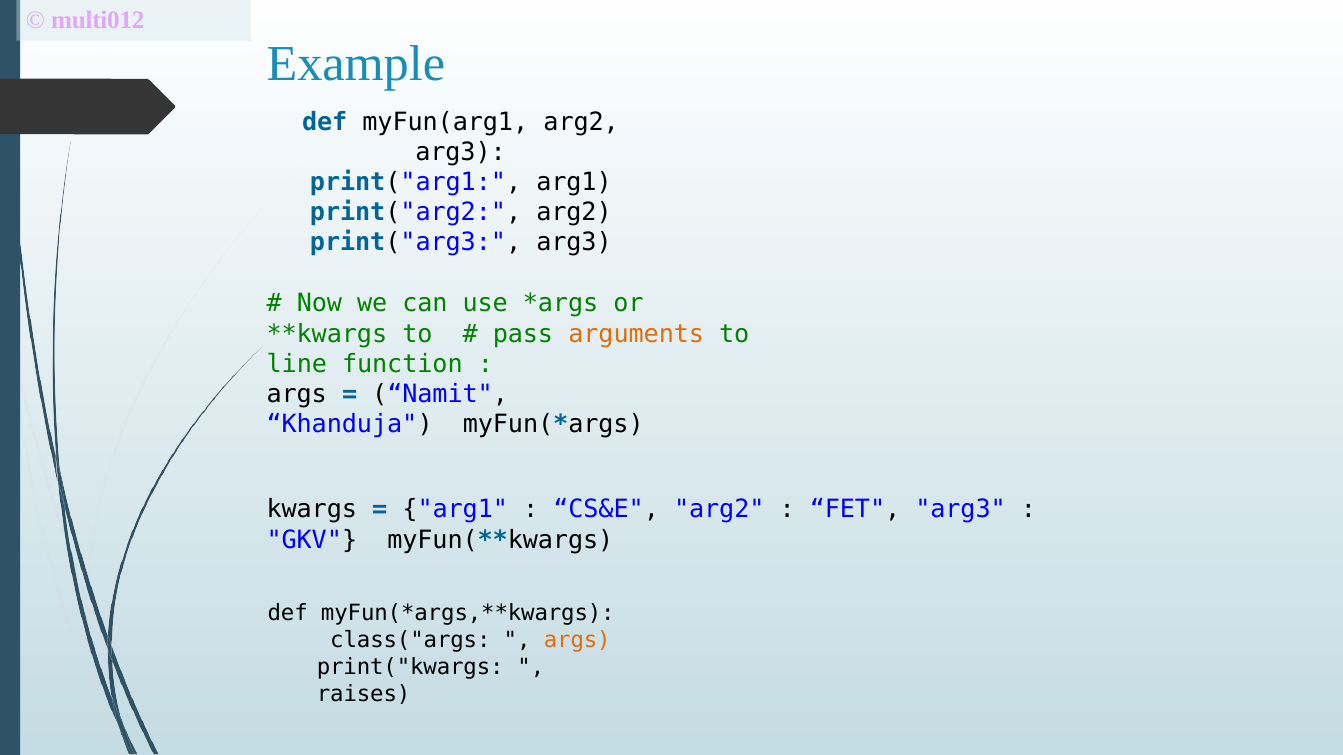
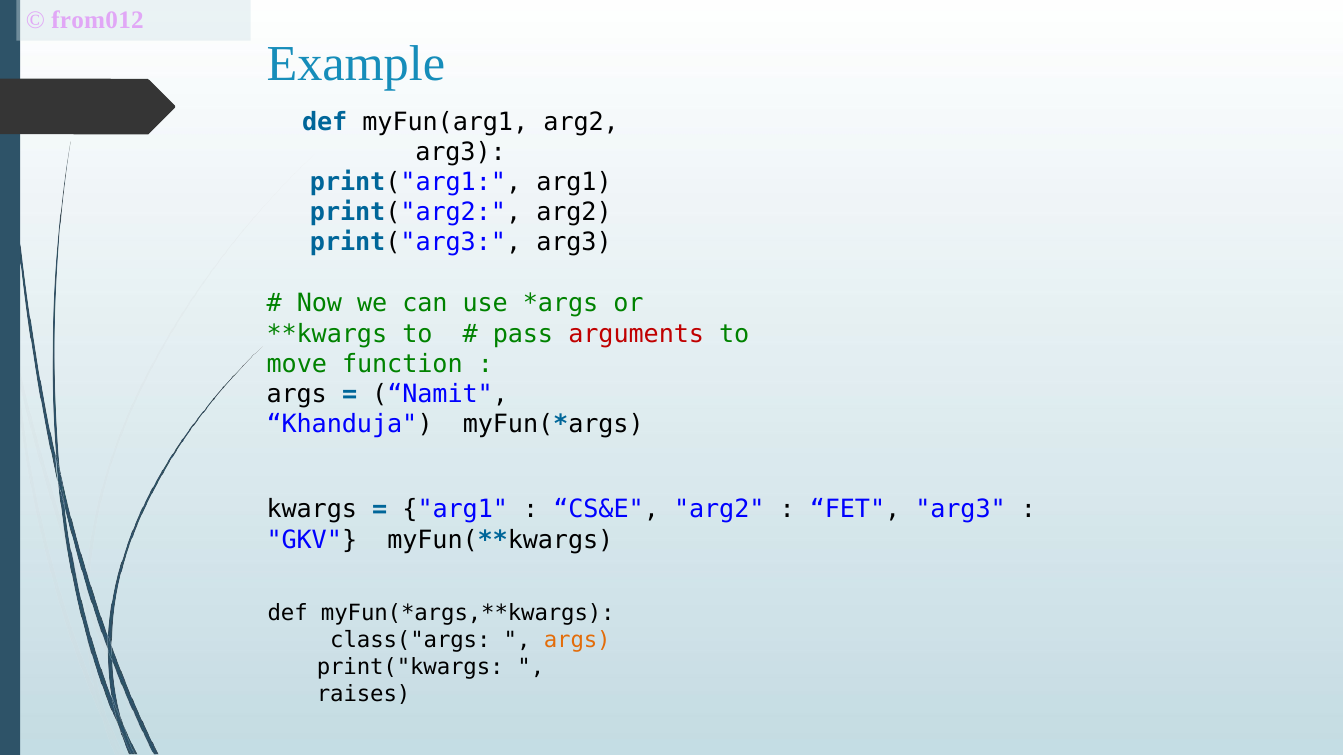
multi012: multi012 -> from012
arguments colour: orange -> red
line: line -> move
